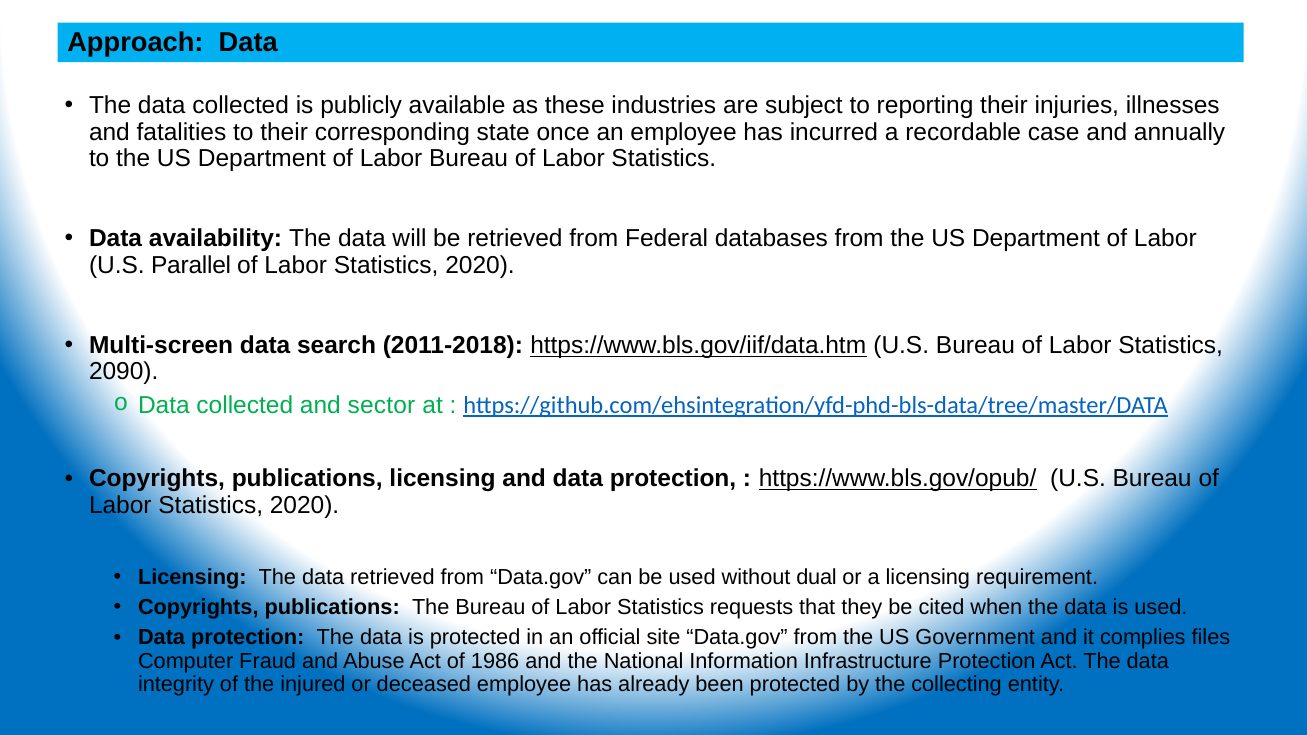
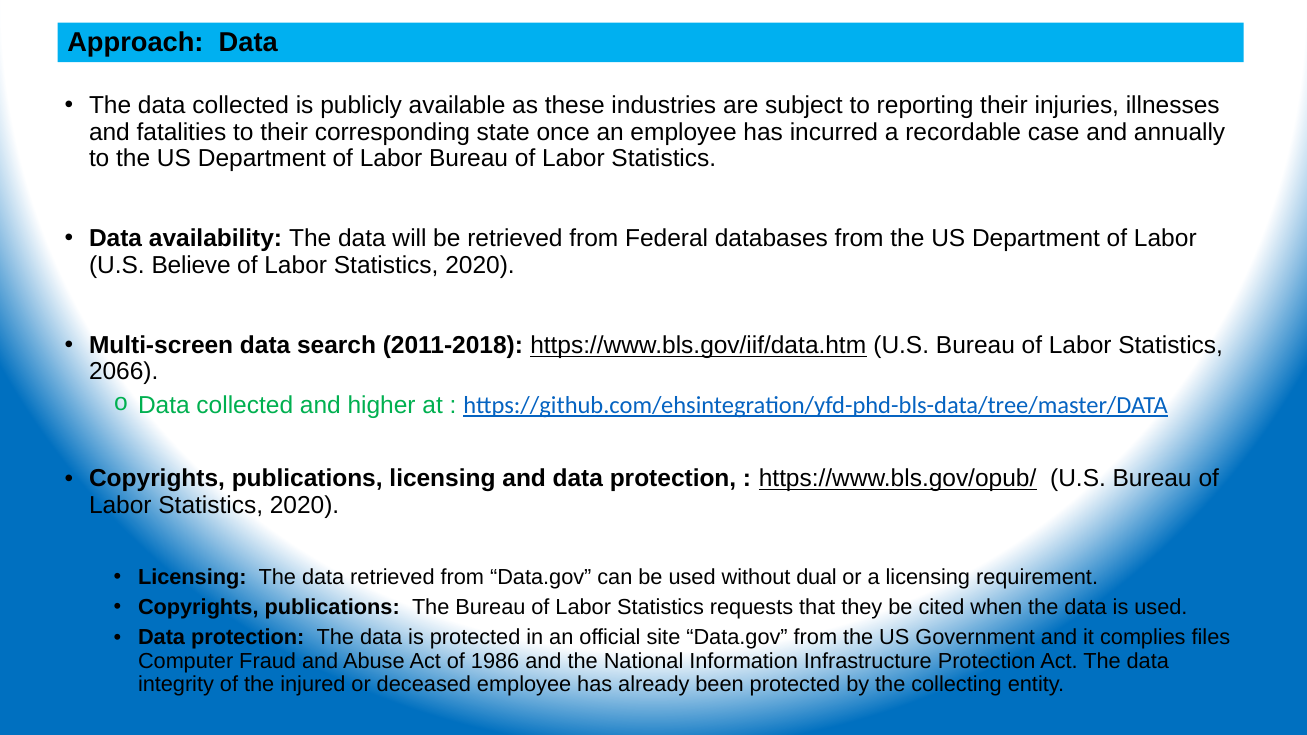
Parallel: Parallel -> Believe
2090: 2090 -> 2066
sector: sector -> higher
